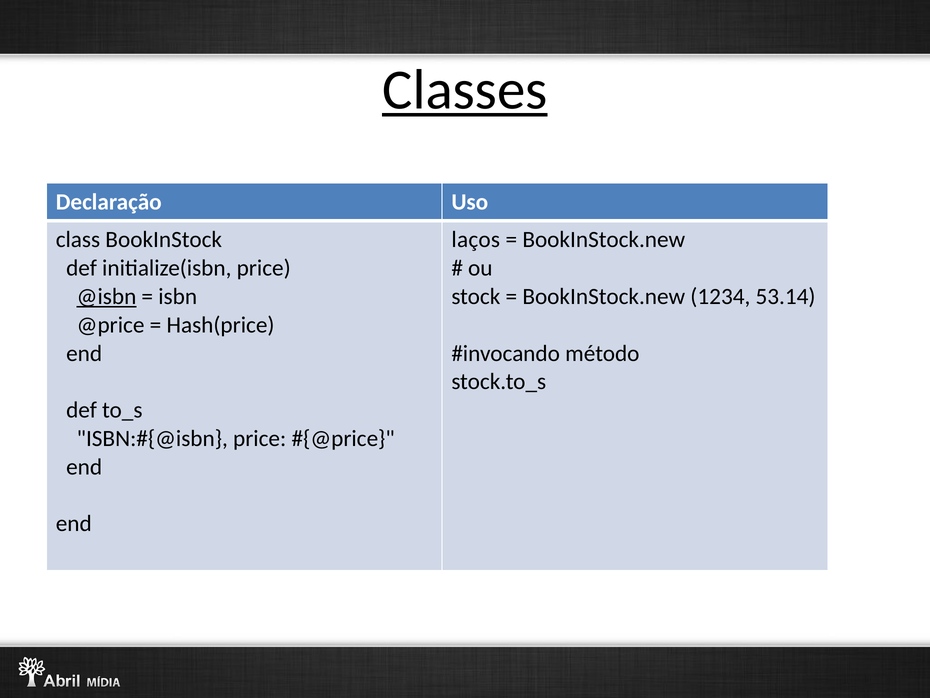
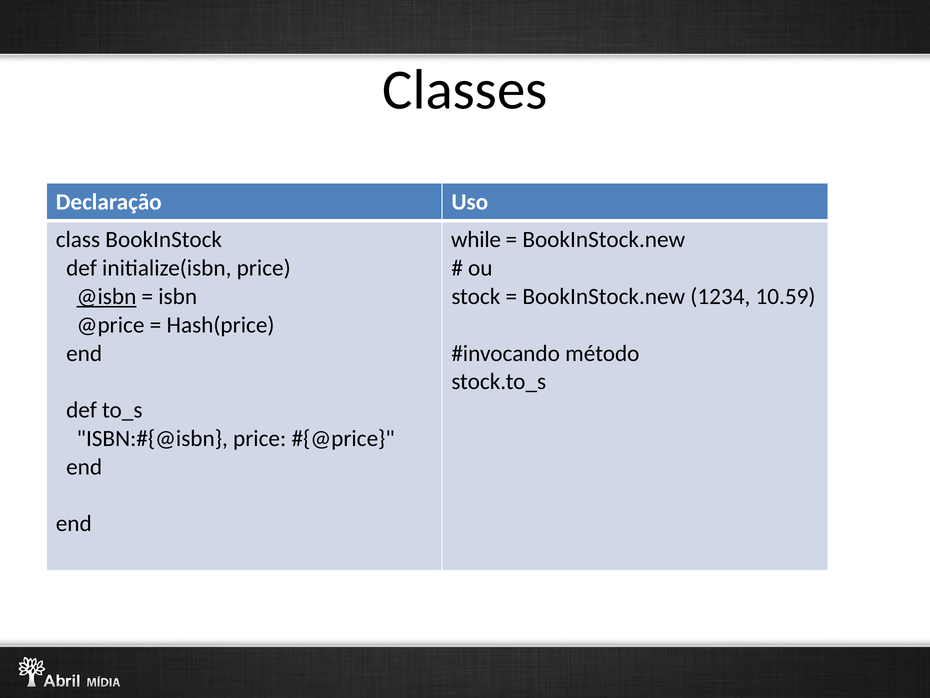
Classes underline: present -> none
laços: laços -> while
53.14: 53.14 -> 10.59
